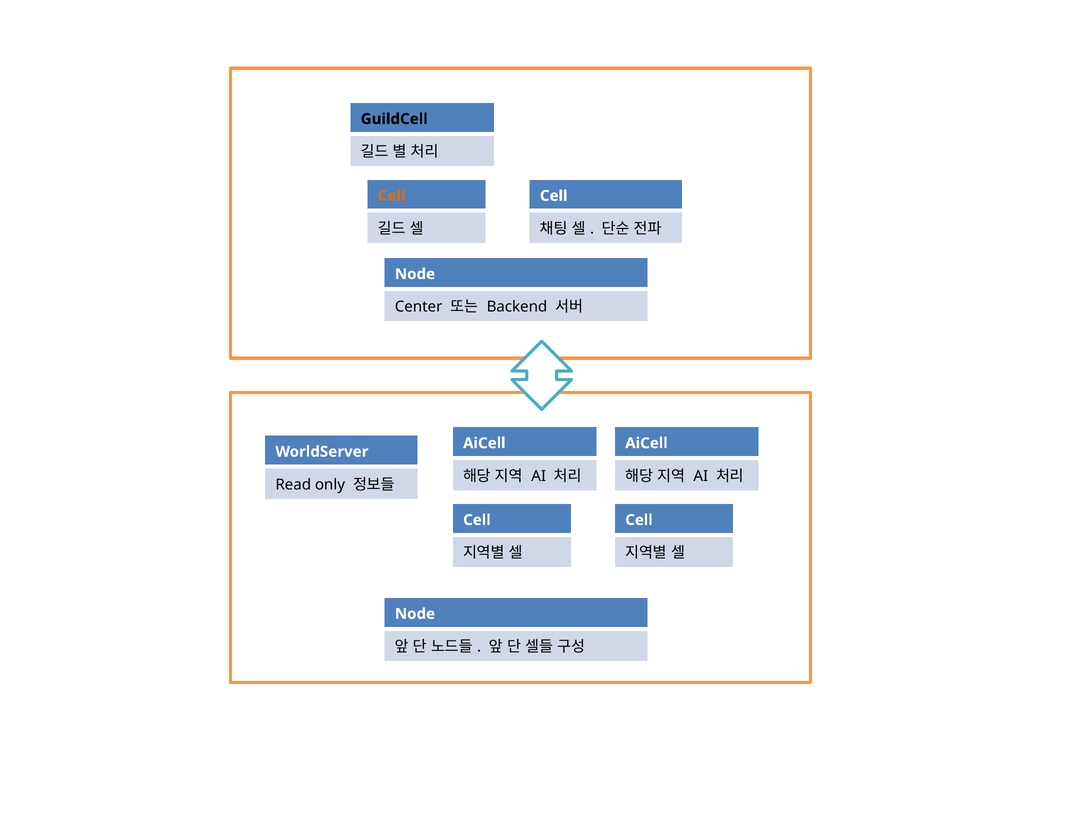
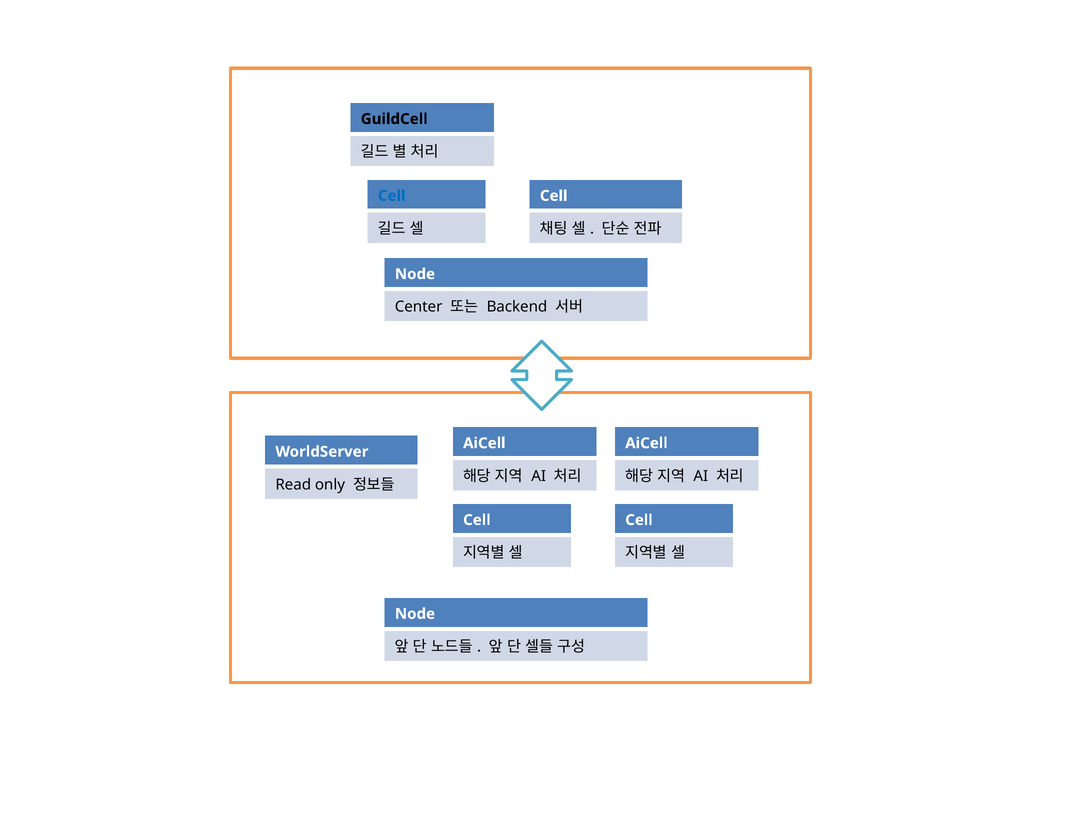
Cell at (392, 196) colour: orange -> blue
